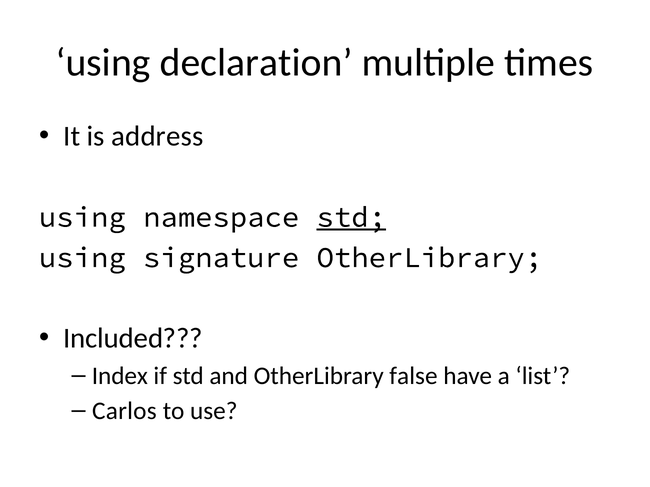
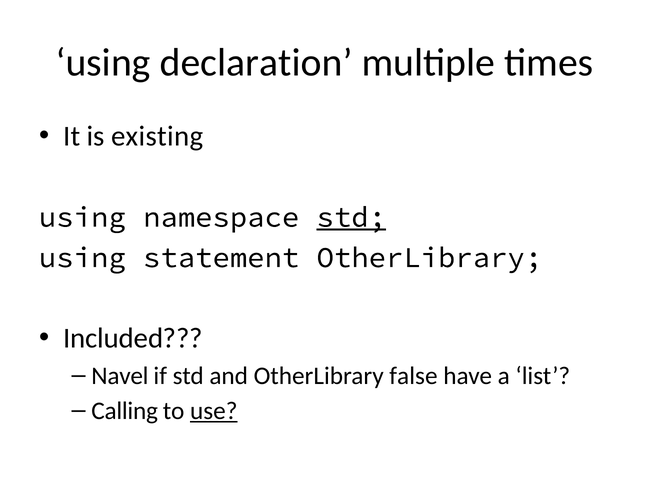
address: address -> existing
signature: signature -> statement
Index: Index -> Navel
Carlos: Carlos -> Calling
use underline: none -> present
